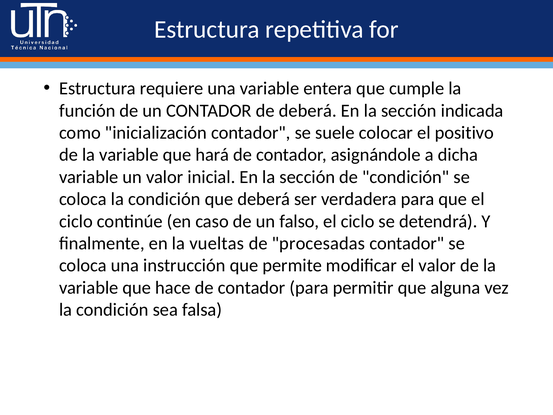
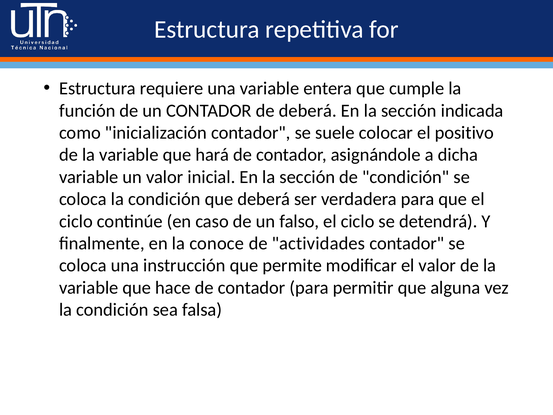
vueltas: vueltas -> conoce
procesadas: procesadas -> actividades
